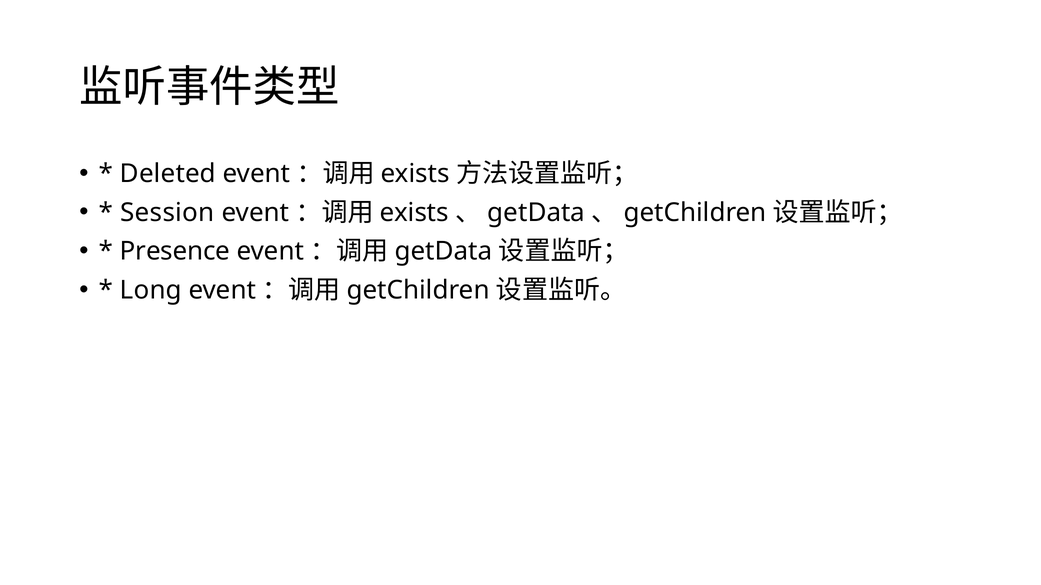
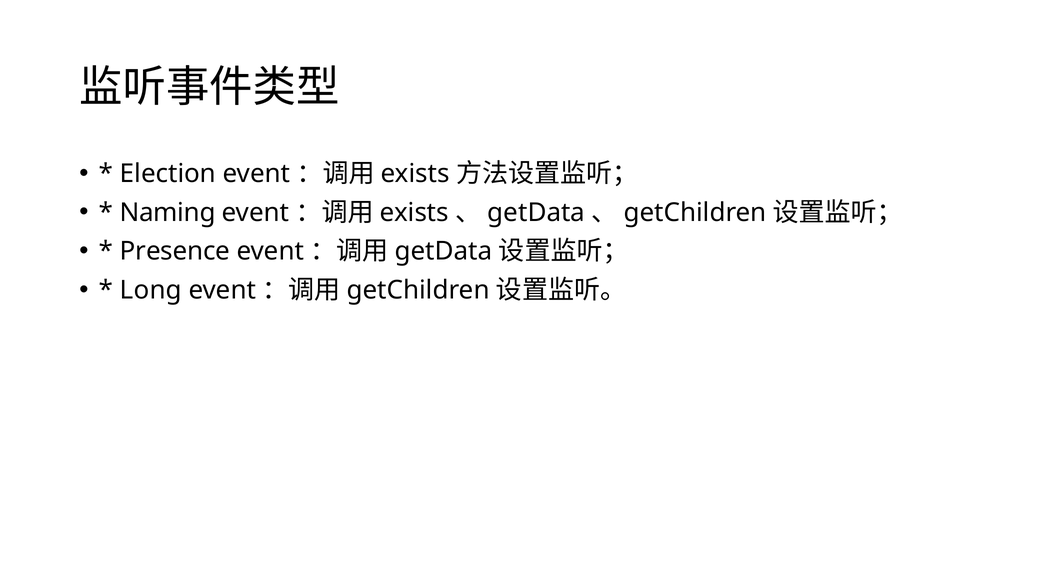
Deleted: Deleted -> Election
Session: Session -> Naming
